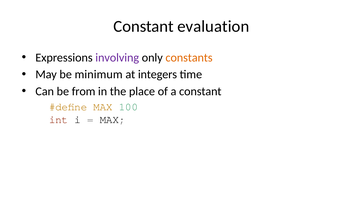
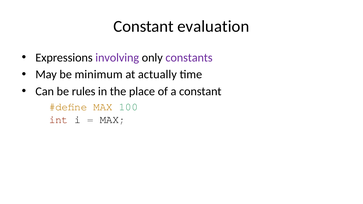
constants colour: orange -> purple
integers: integers -> actually
from: from -> rules
